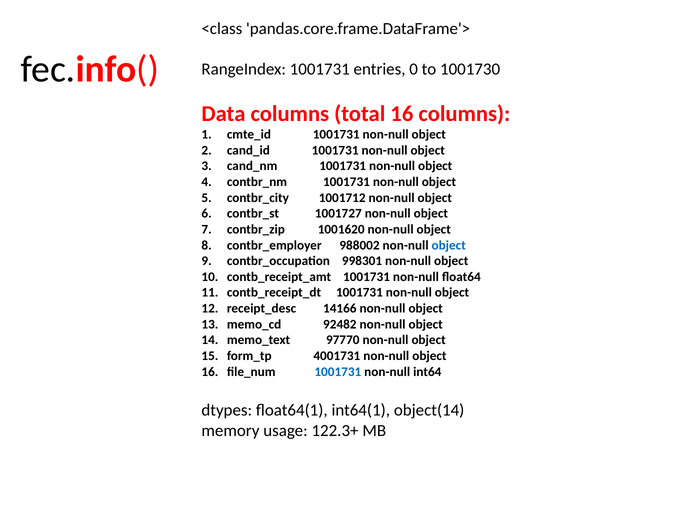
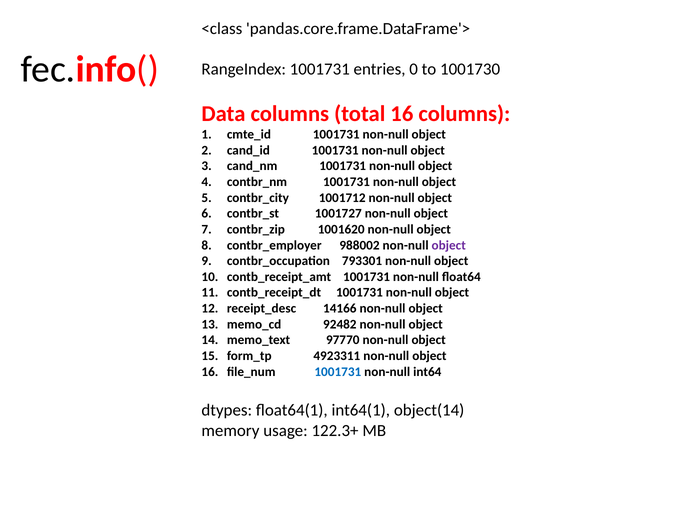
object at (449, 245) colour: blue -> purple
998301: 998301 -> 793301
4001731: 4001731 -> 4923311
